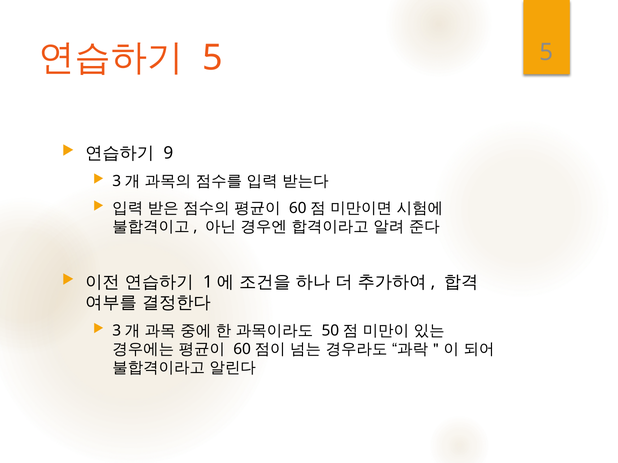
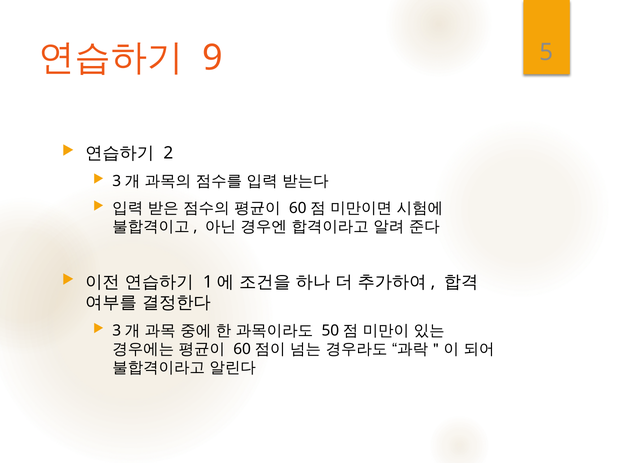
5 at (213, 58): 5 -> 9
9: 9 -> 2
